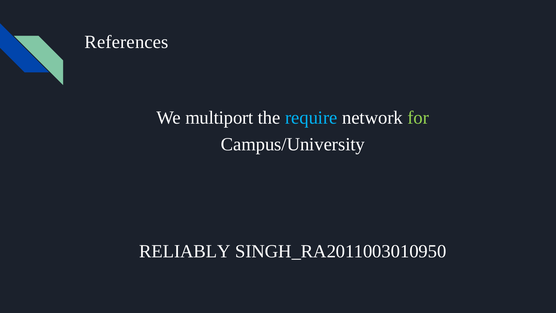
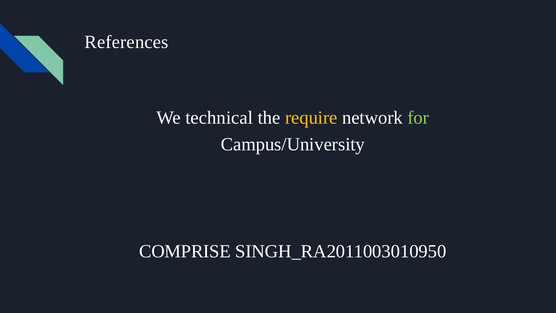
multiport: multiport -> technical
require colour: light blue -> yellow
RELIABLY: RELIABLY -> COMPRISE
